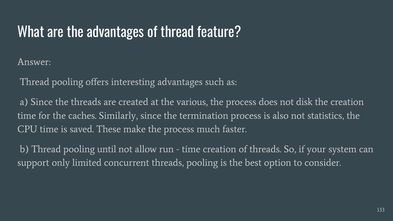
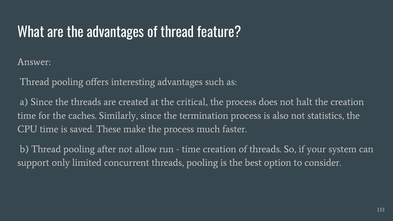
various: various -> critical
disk: disk -> halt
until: until -> after
